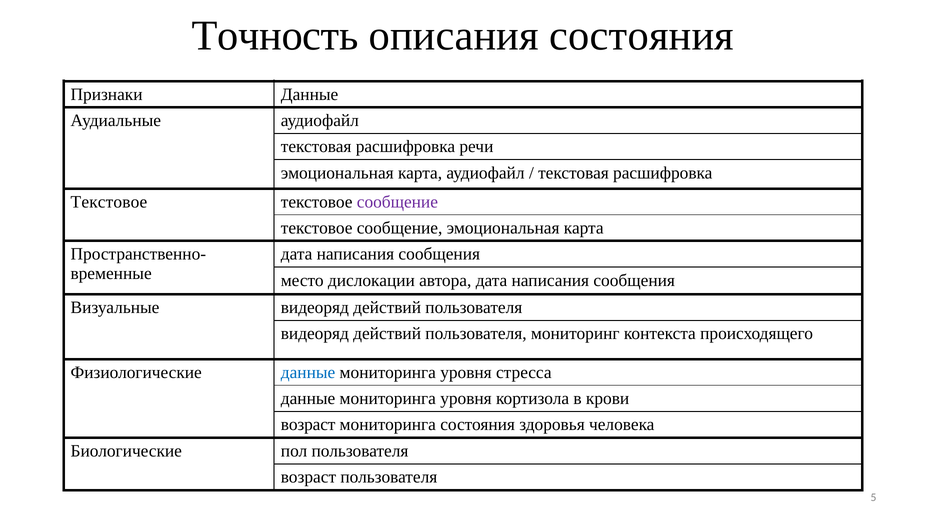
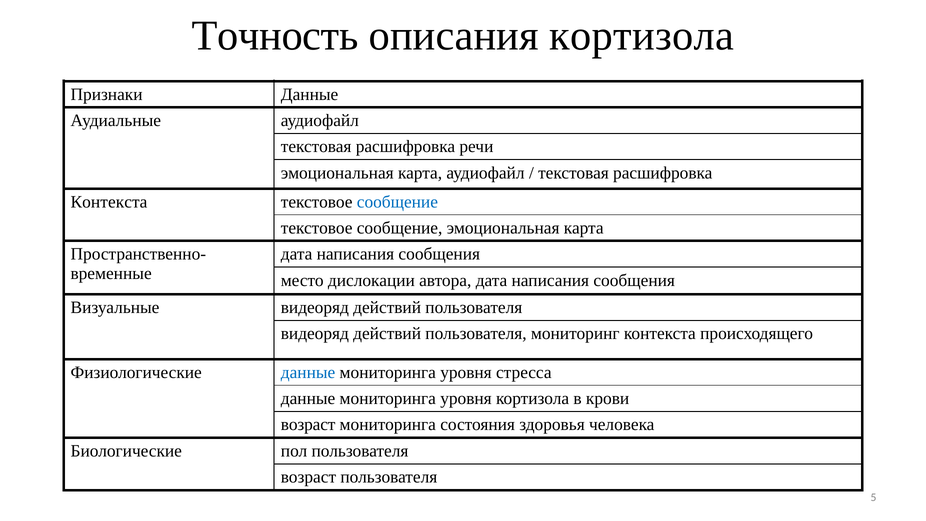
описания состояния: состояния -> кортизола
Текстовое at (109, 202): Текстовое -> Контекста
сообщение at (397, 202) colour: purple -> blue
